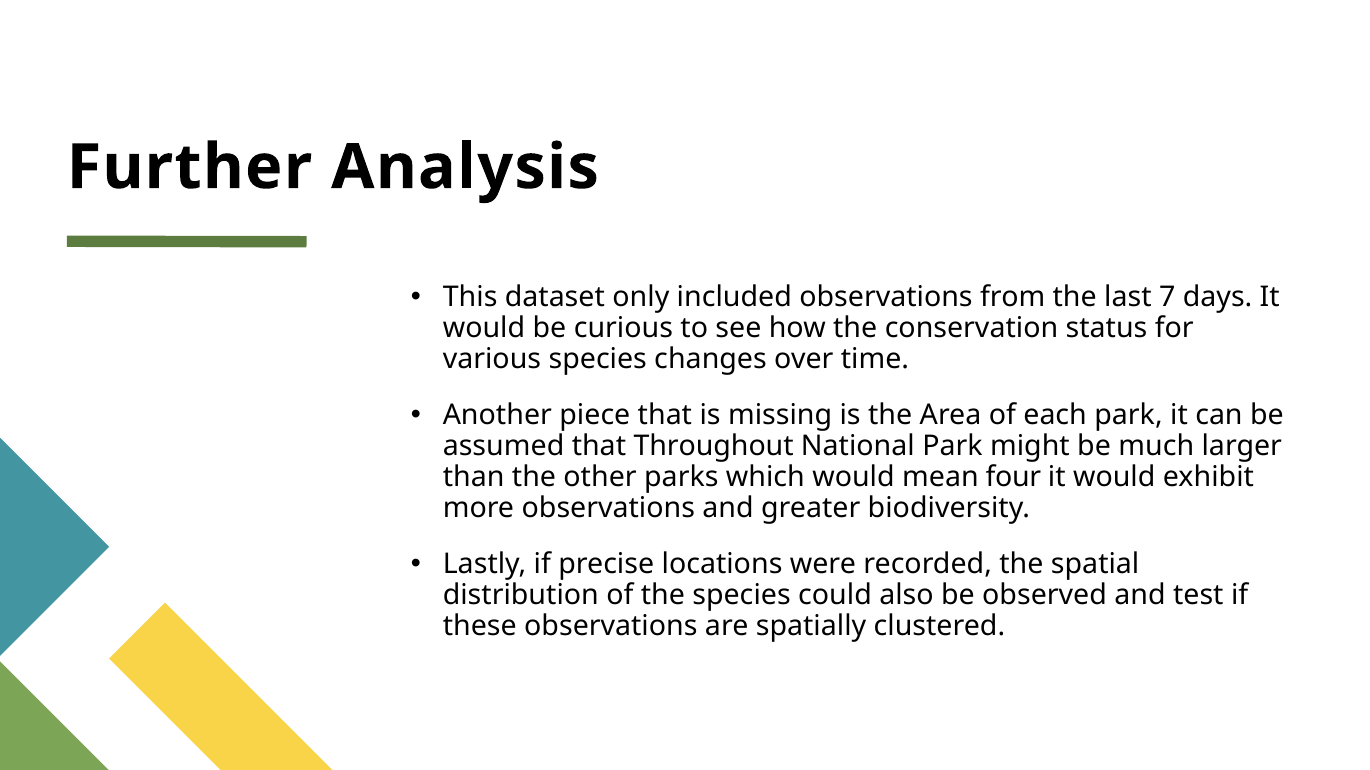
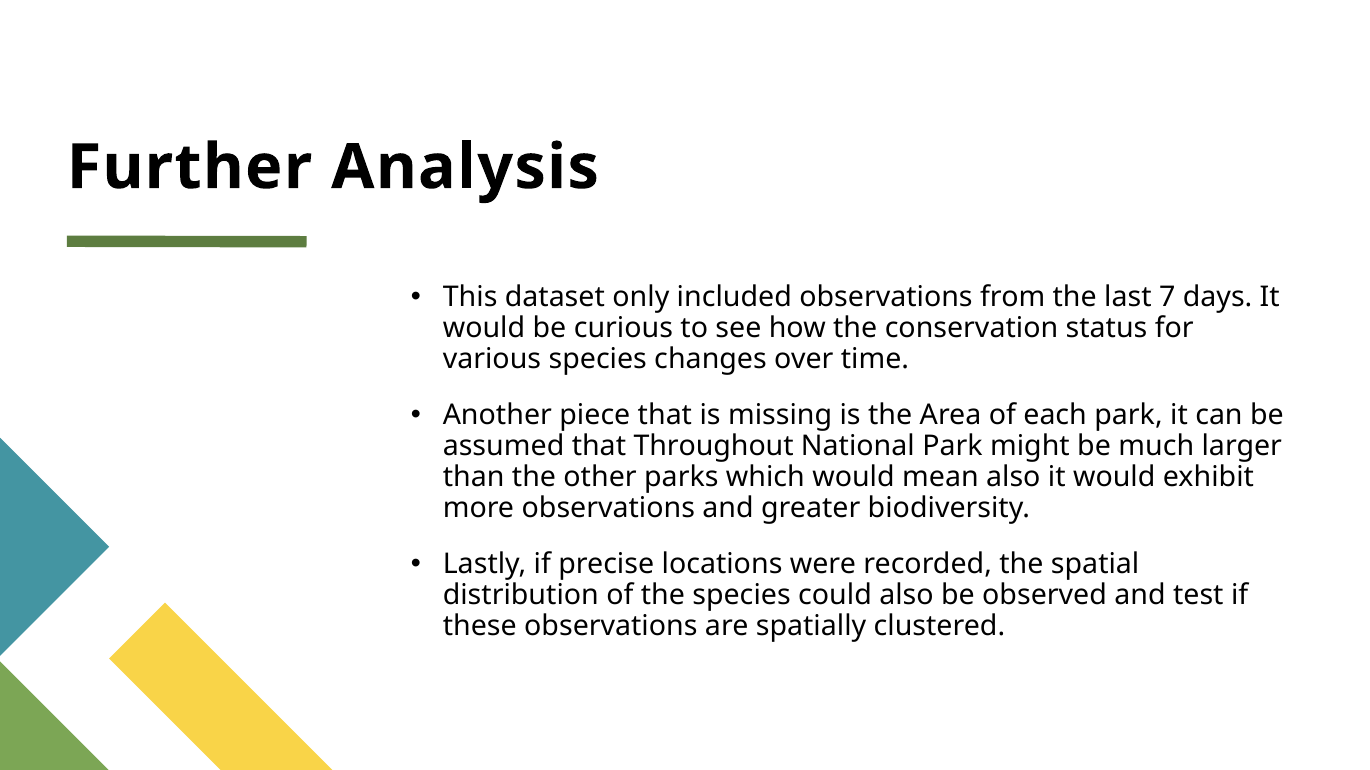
mean four: four -> also
